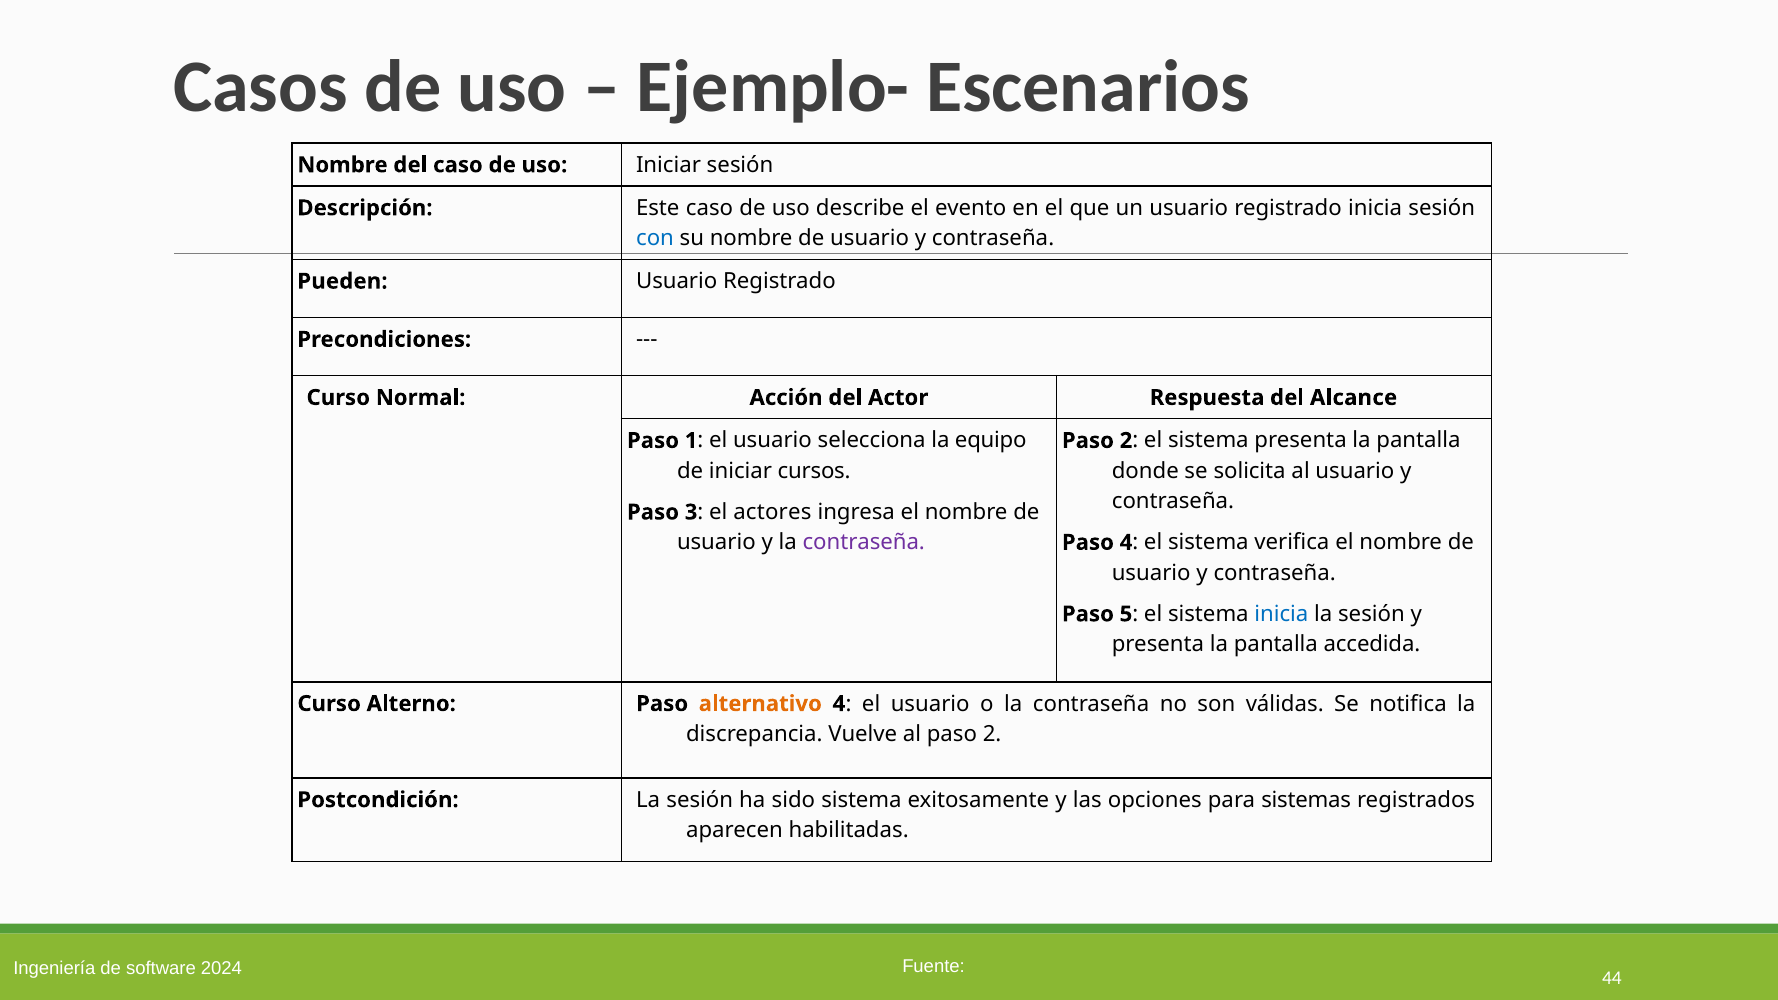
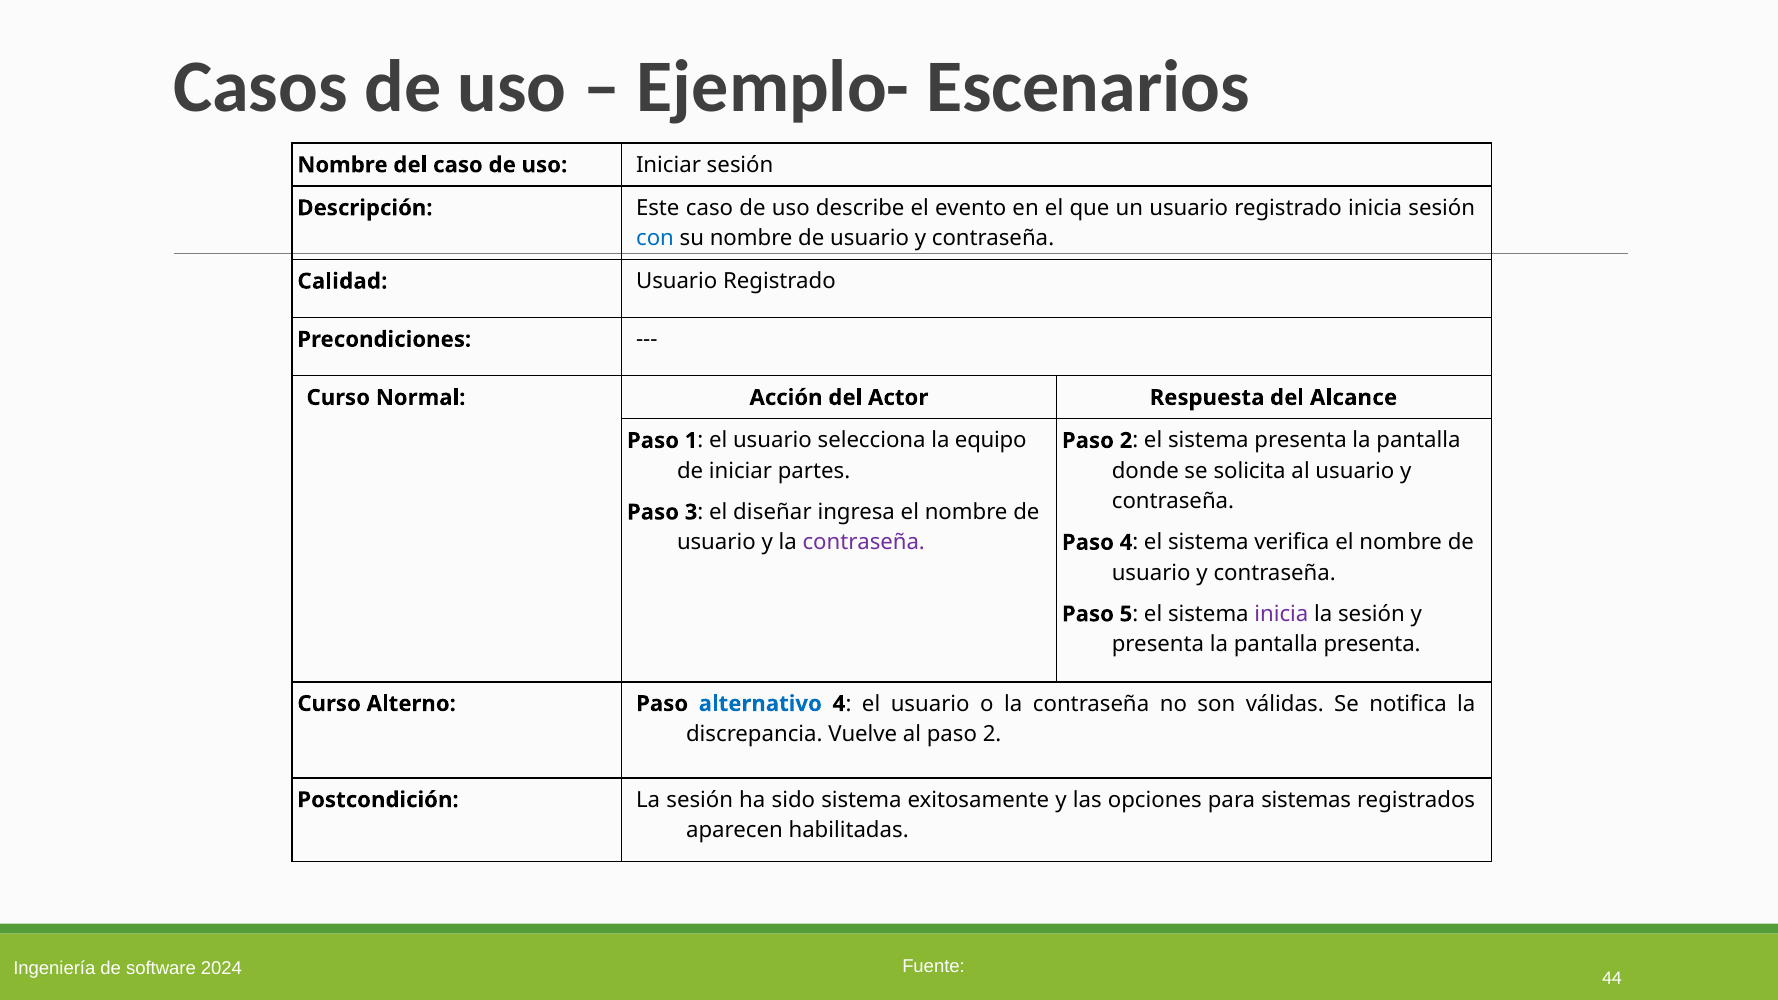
Pueden: Pueden -> Calidad
cursos: cursos -> partes
actores: actores -> diseñar
inicia at (1281, 614) colour: blue -> purple
pantalla accedida: accedida -> presenta
alternativo colour: orange -> blue
